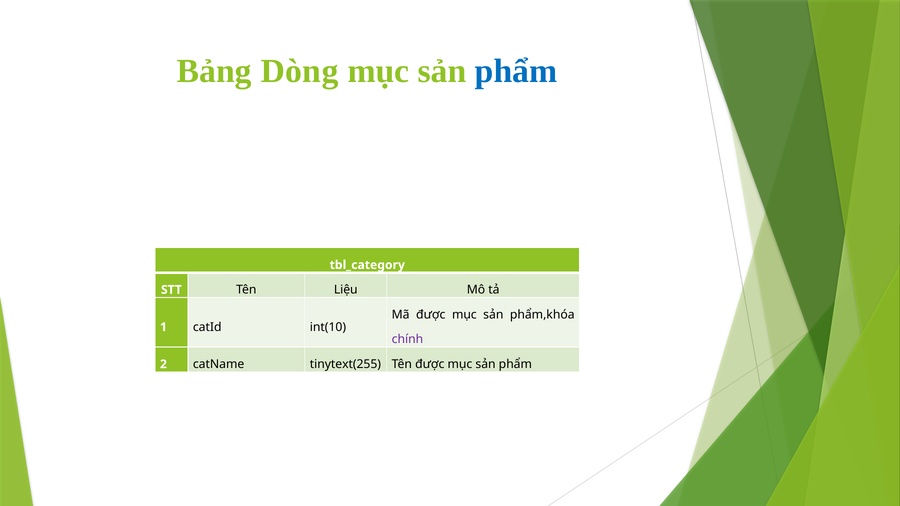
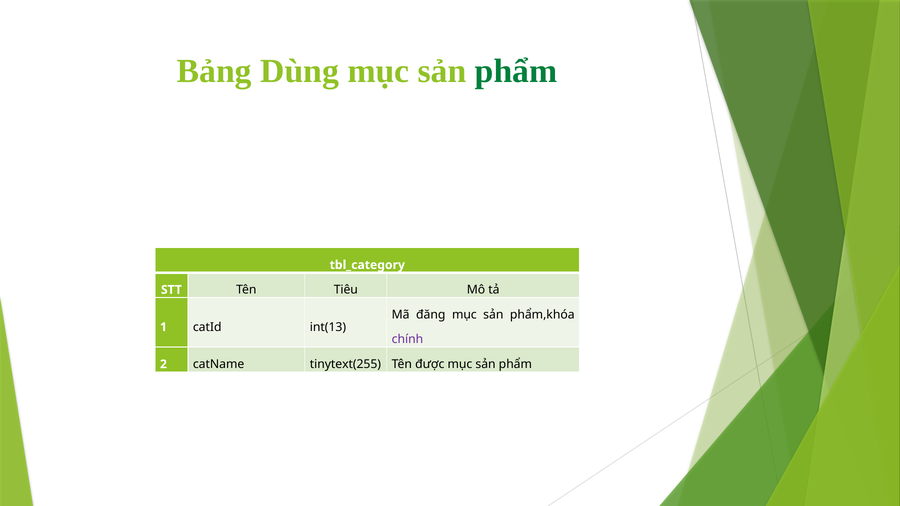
Dòng: Dòng -> Dùng
phẩm at (516, 71) colour: blue -> green
Liệu: Liệu -> Tiêu
Mã được: được -> đăng
int(10: int(10 -> int(13
